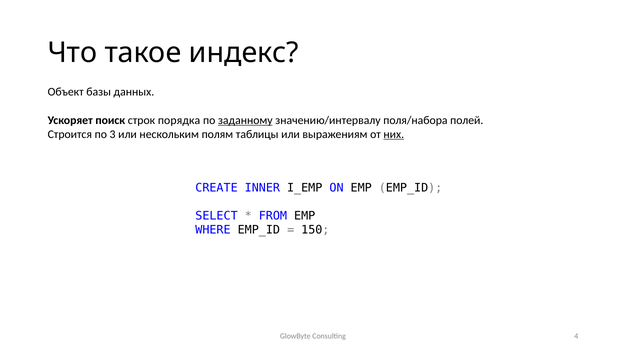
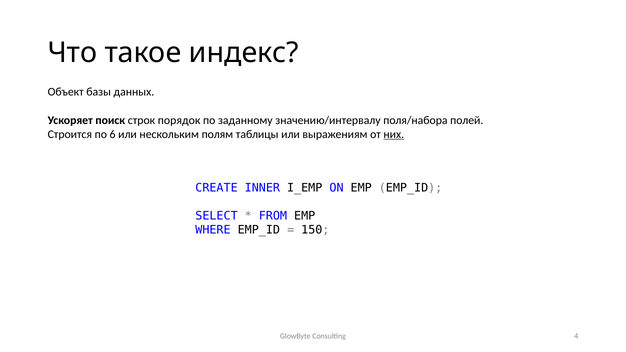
порядка: порядка -> порядок
заданному underline: present -> none
3: 3 -> 6
